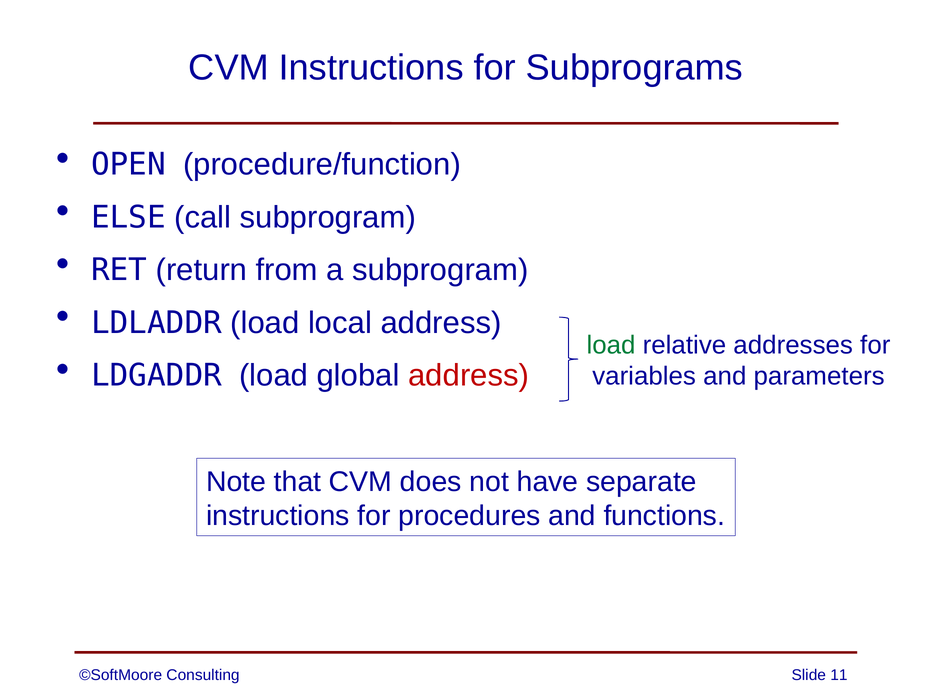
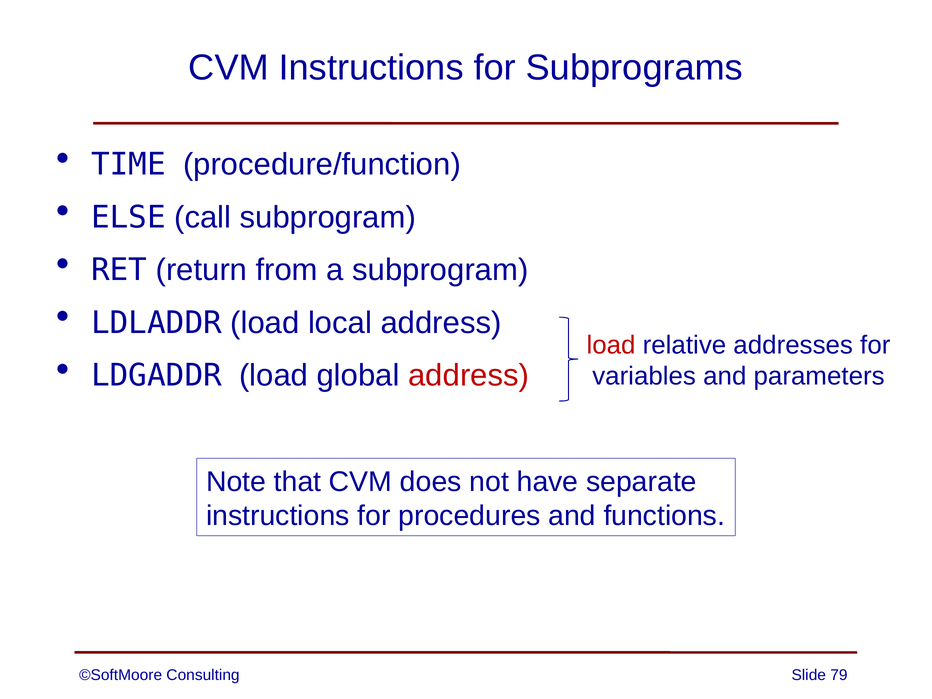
OPEN: OPEN -> TIME
load at (611, 345) colour: green -> red
11: 11 -> 79
